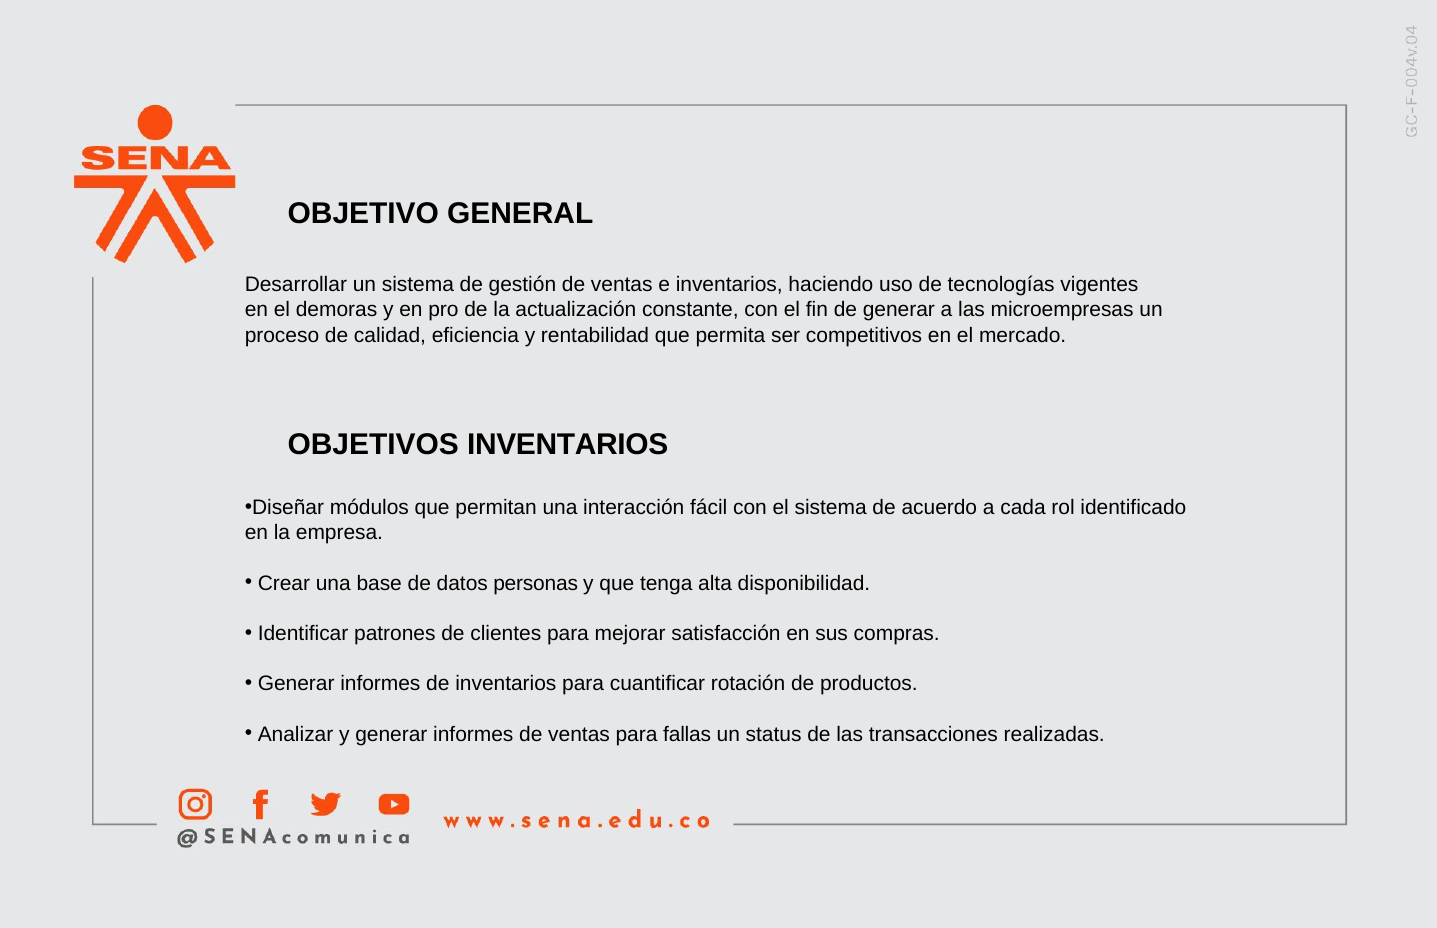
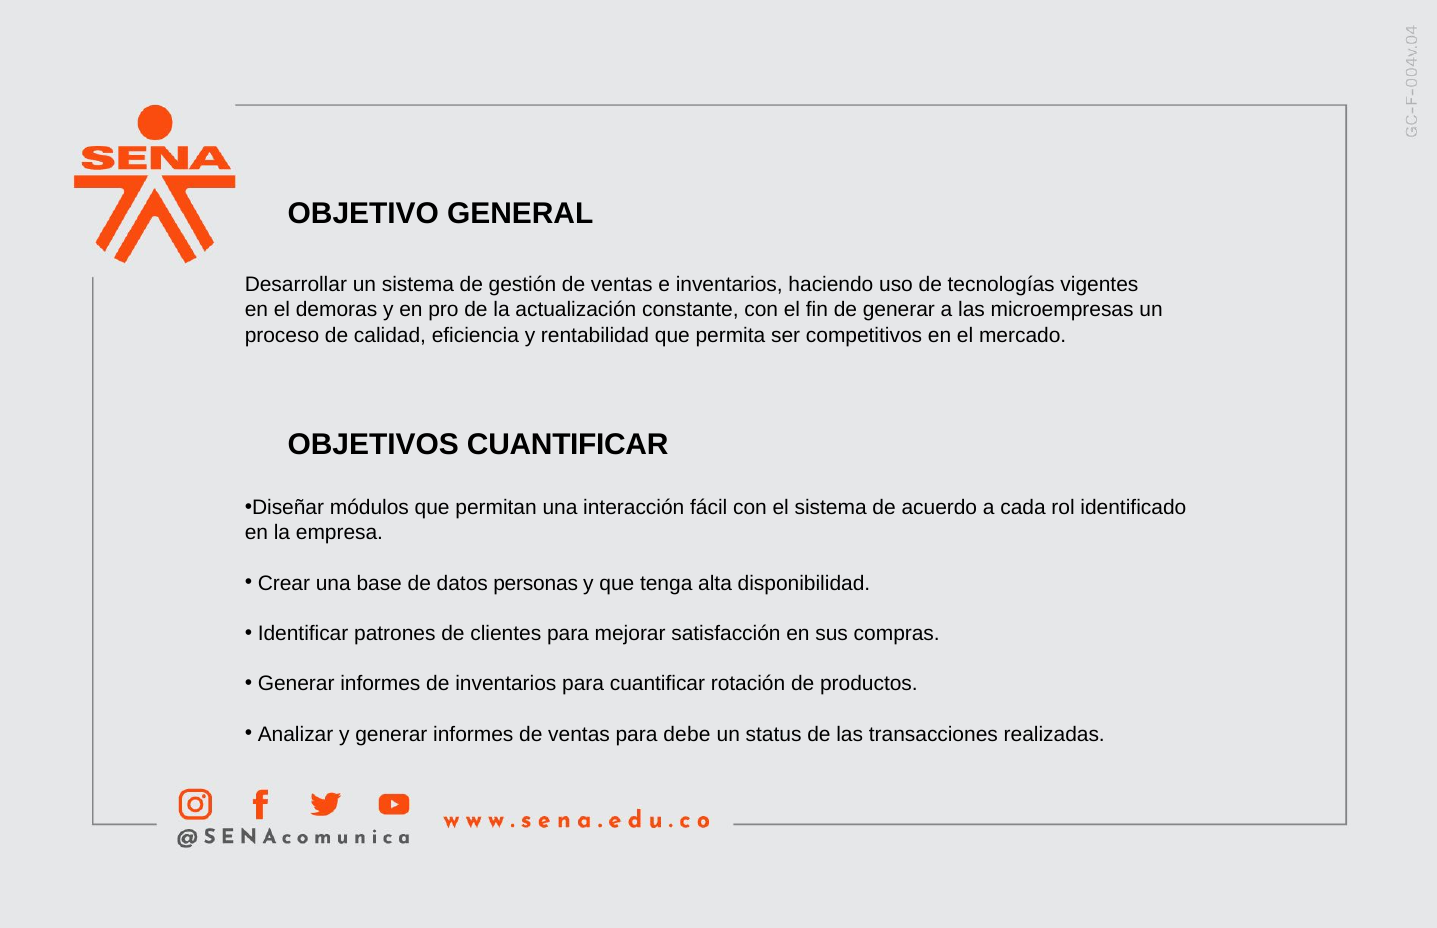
OBJETIVOS INVENTARIOS: INVENTARIOS -> CUANTIFICAR
fallas: fallas -> debe
